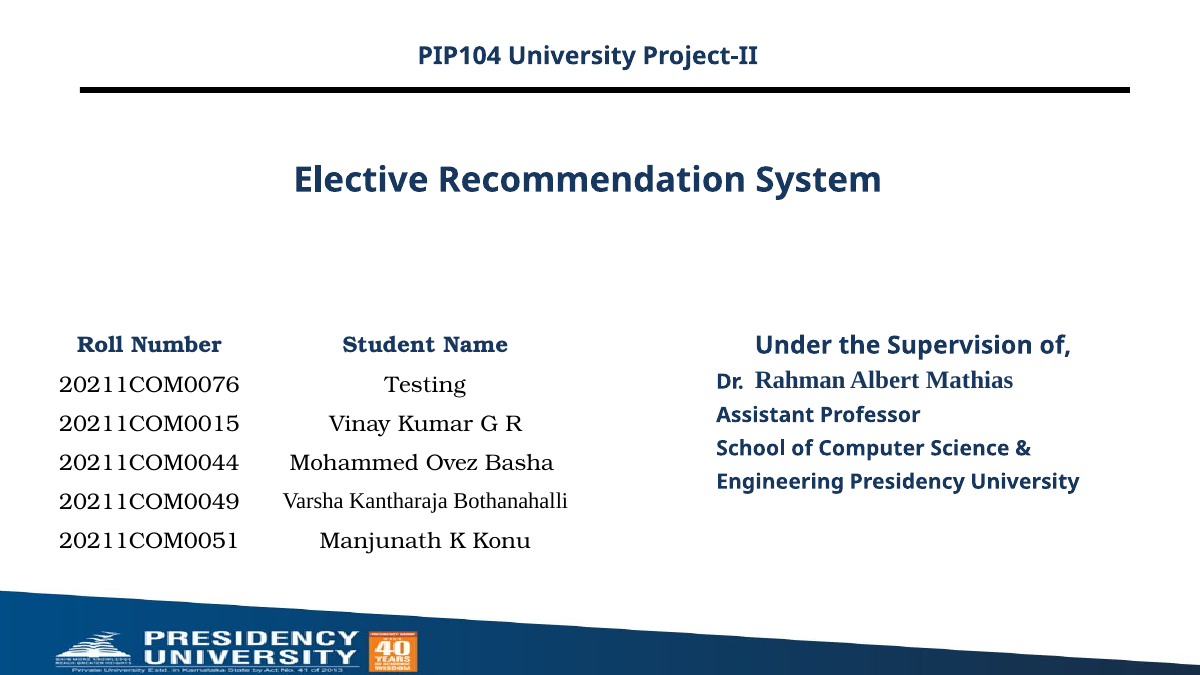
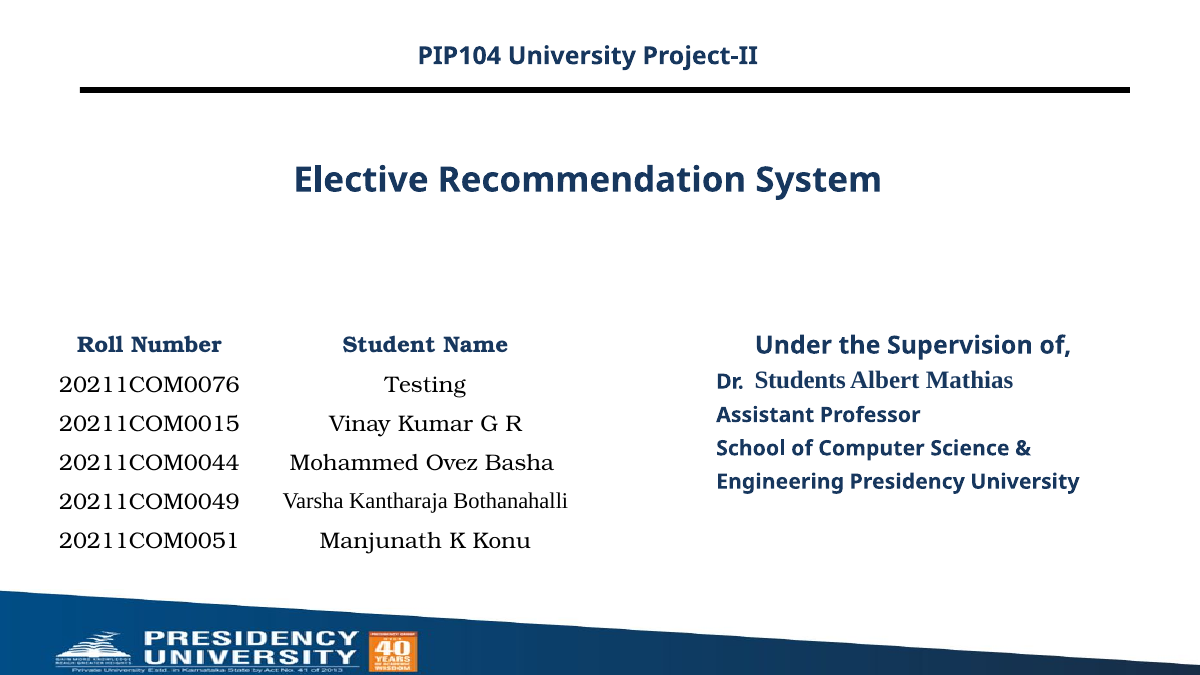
Rahman: Rahman -> Students
